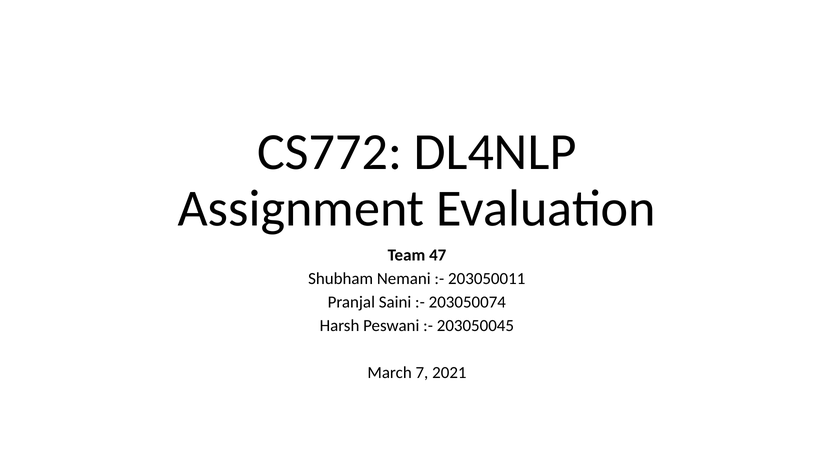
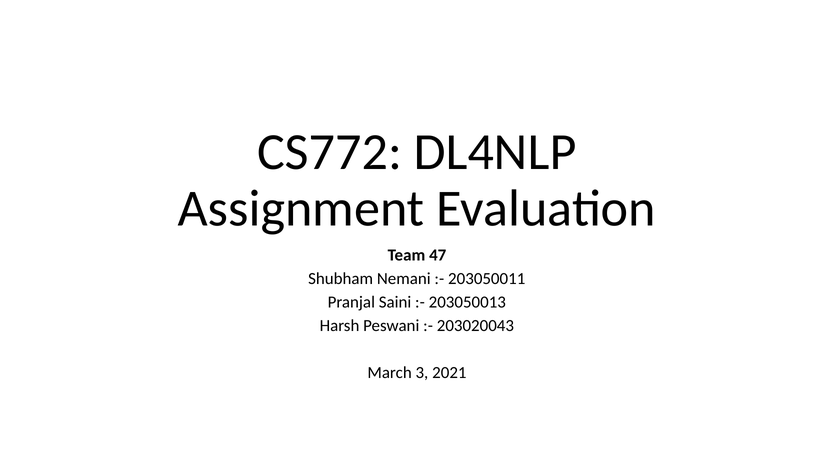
203050074: 203050074 -> 203050013
203050045: 203050045 -> 203020043
7: 7 -> 3
